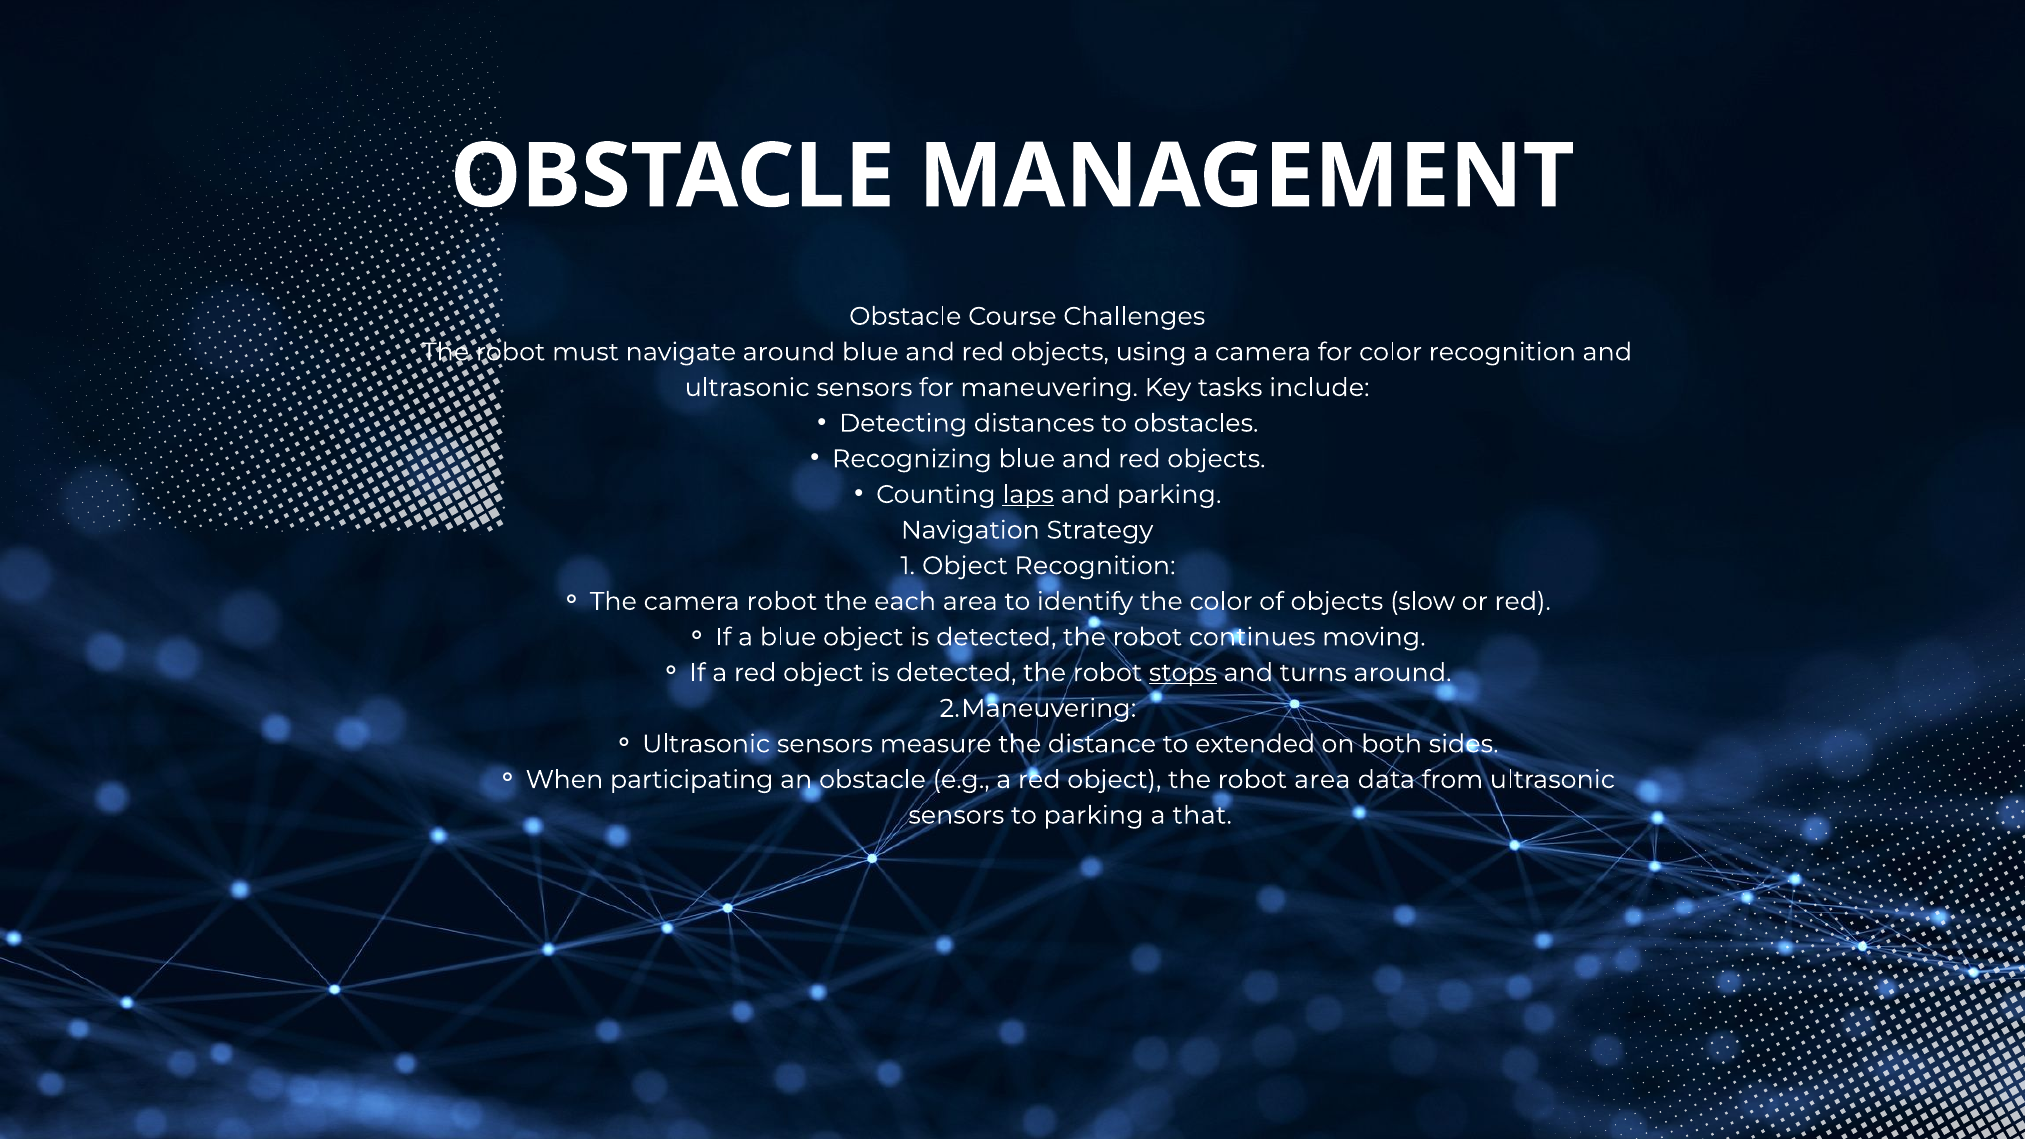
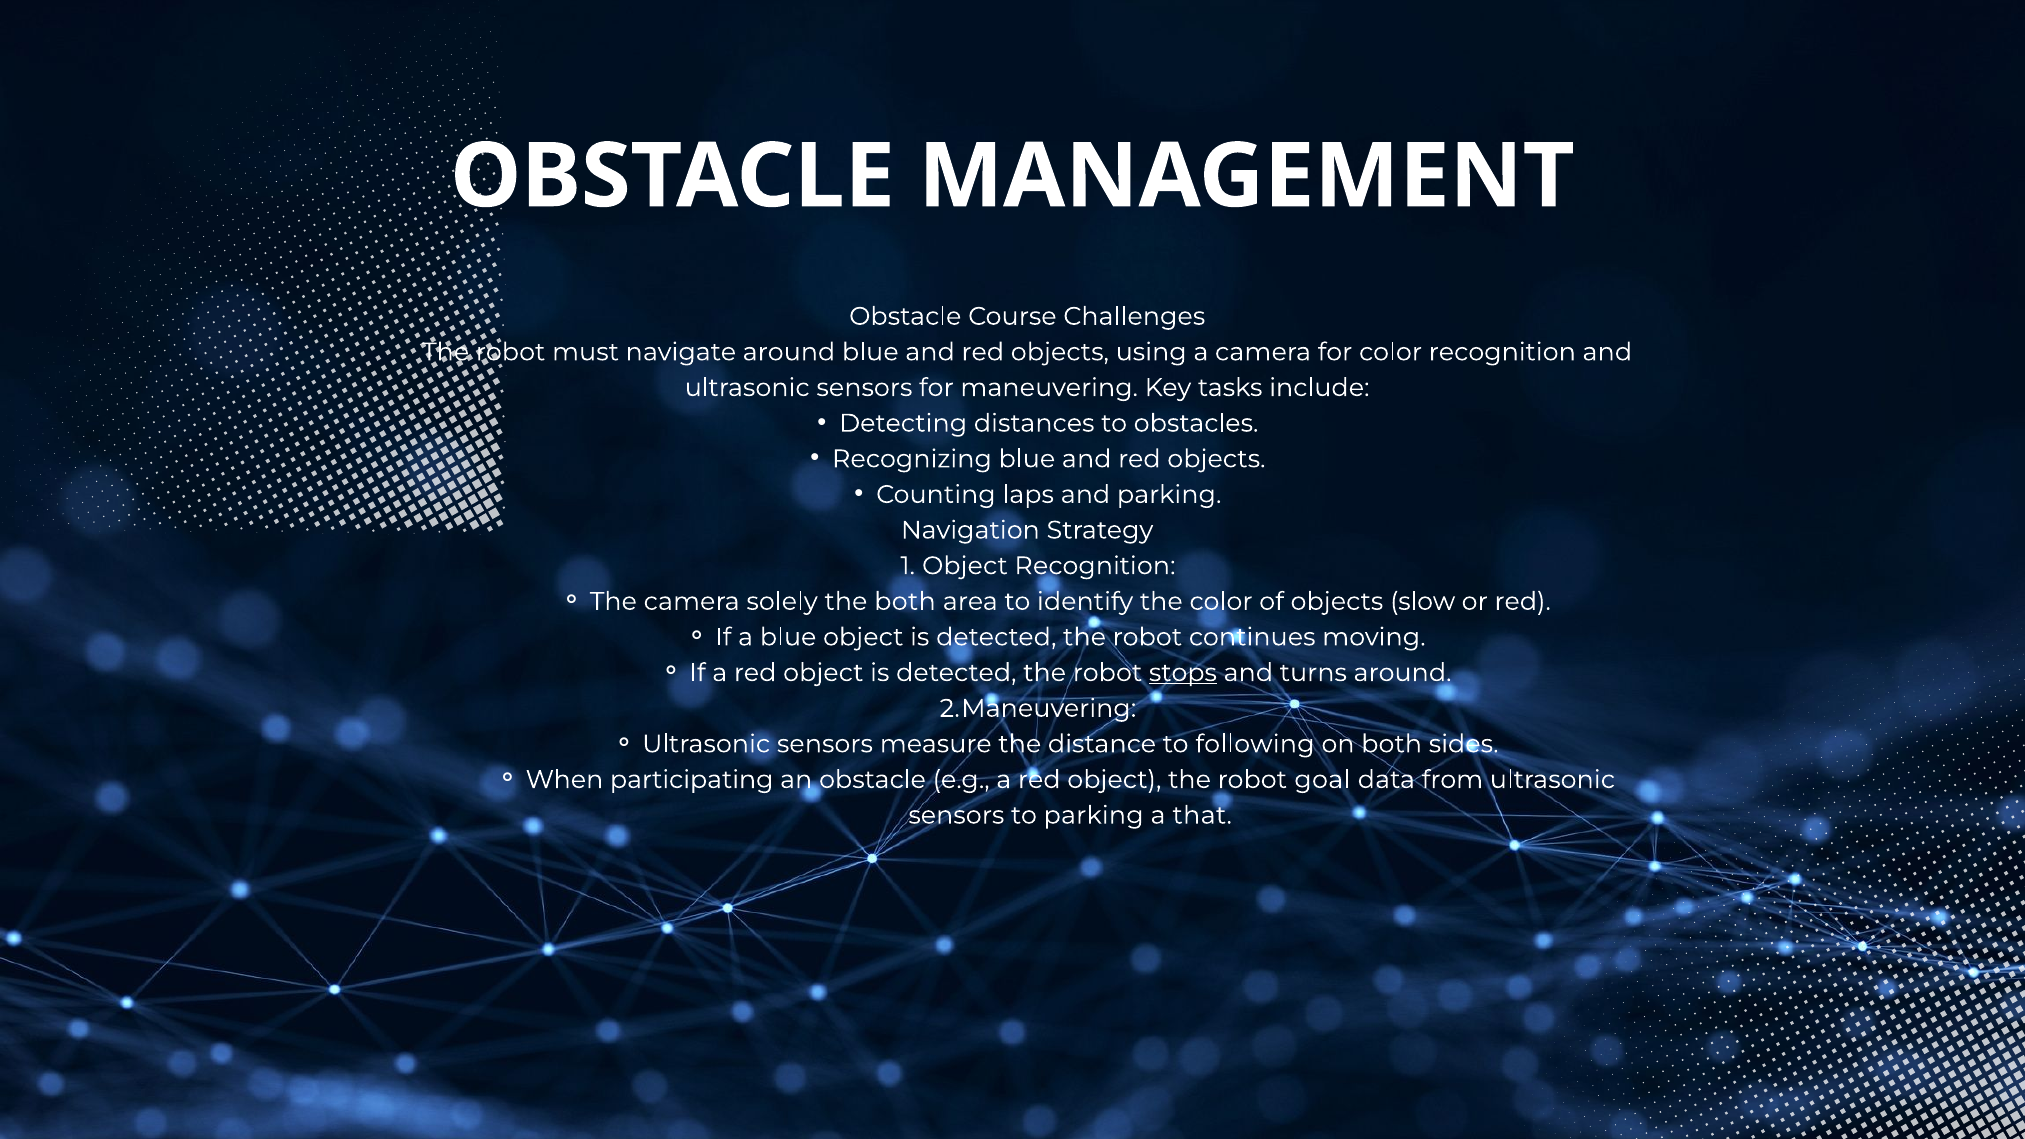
laps underline: present -> none
camera robot: robot -> solely
the each: each -> both
extended: extended -> following
robot area: area -> goal
